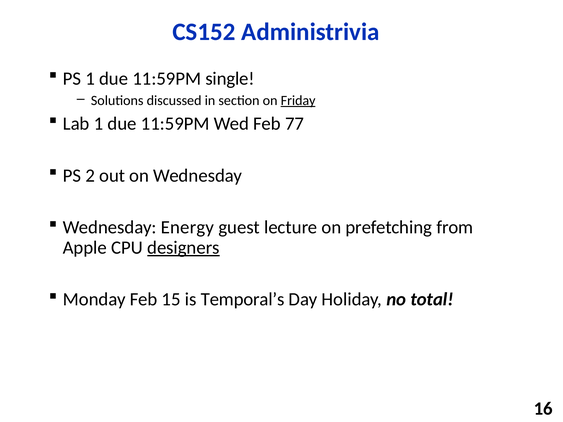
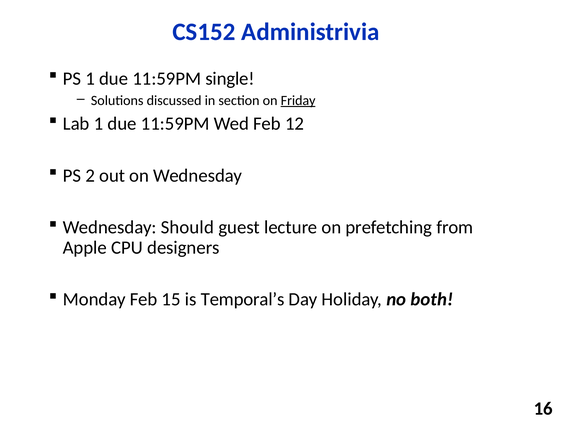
77: 77 -> 12
Energy: Energy -> Should
designers underline: present -> none
total: total -> both
